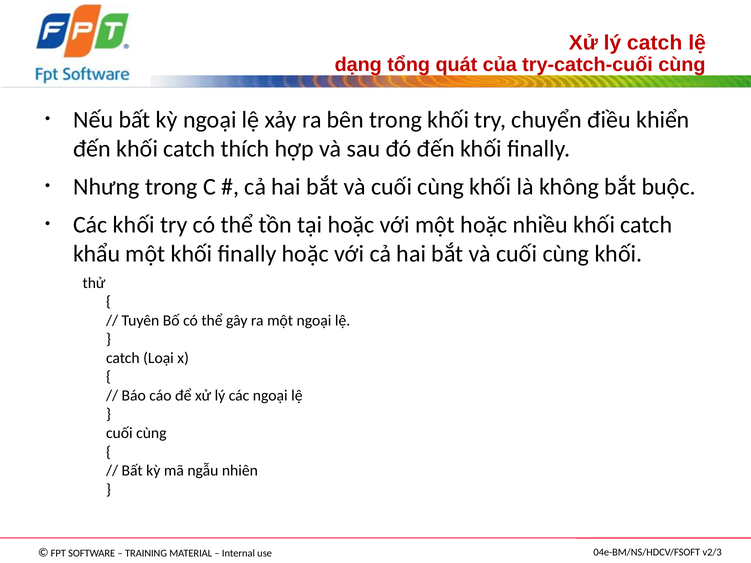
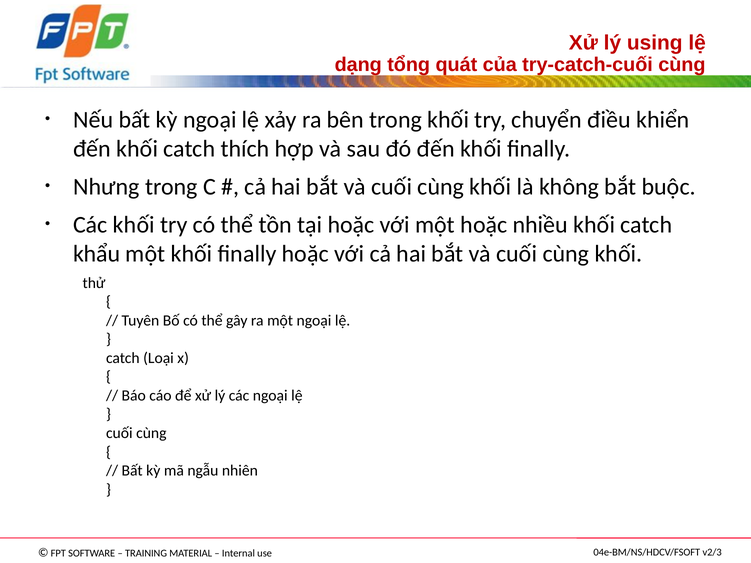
lý catch: catch -> using
